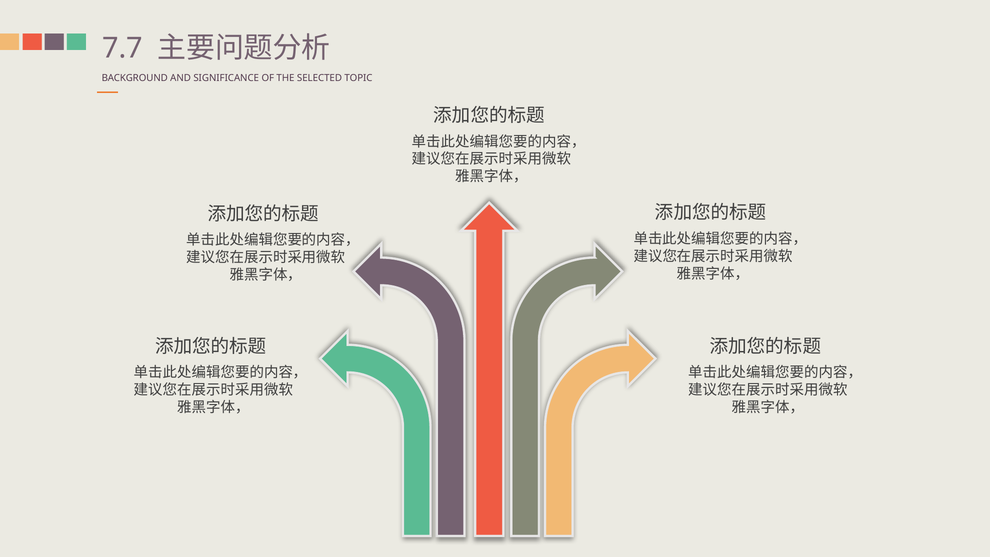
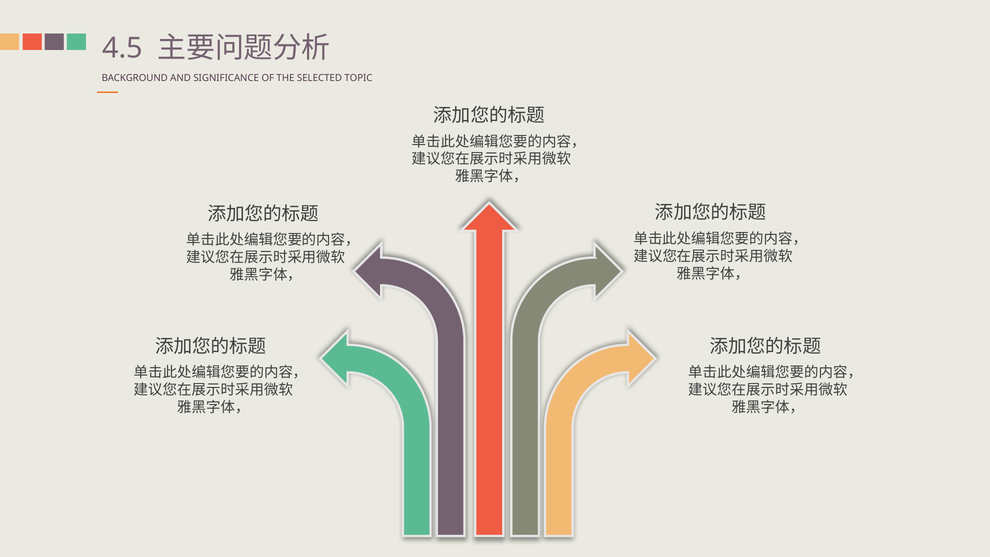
7.7: 7.7 -> 4.5
